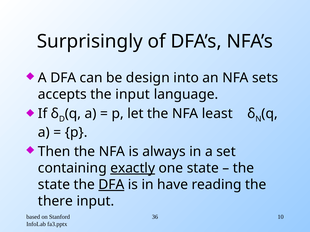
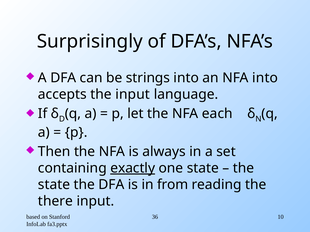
design: design -> strings
NFA sets: sets -> into
least: least -> each
DFA at (111, 185) underline: present -> none
have: have -> from
